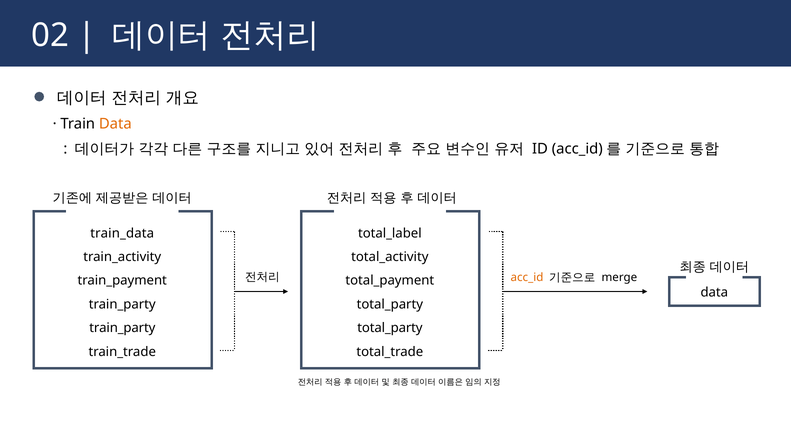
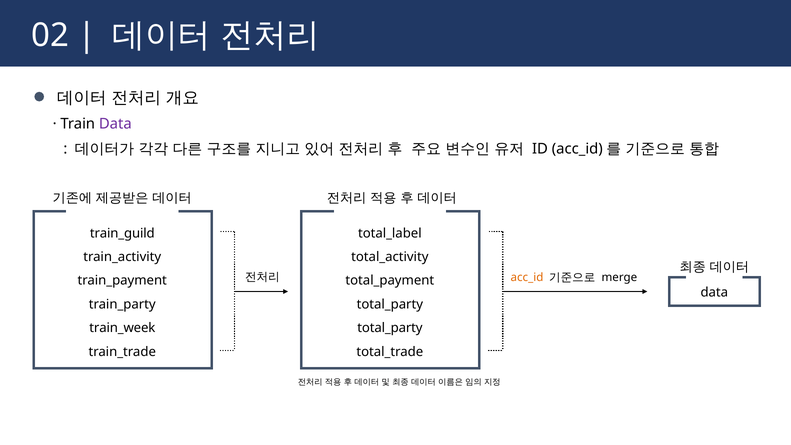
Data at (115, 124) colour: orange -> purple
train_data: train_data -> train_guild
train_party at (122, 328): train_party -> train_week
